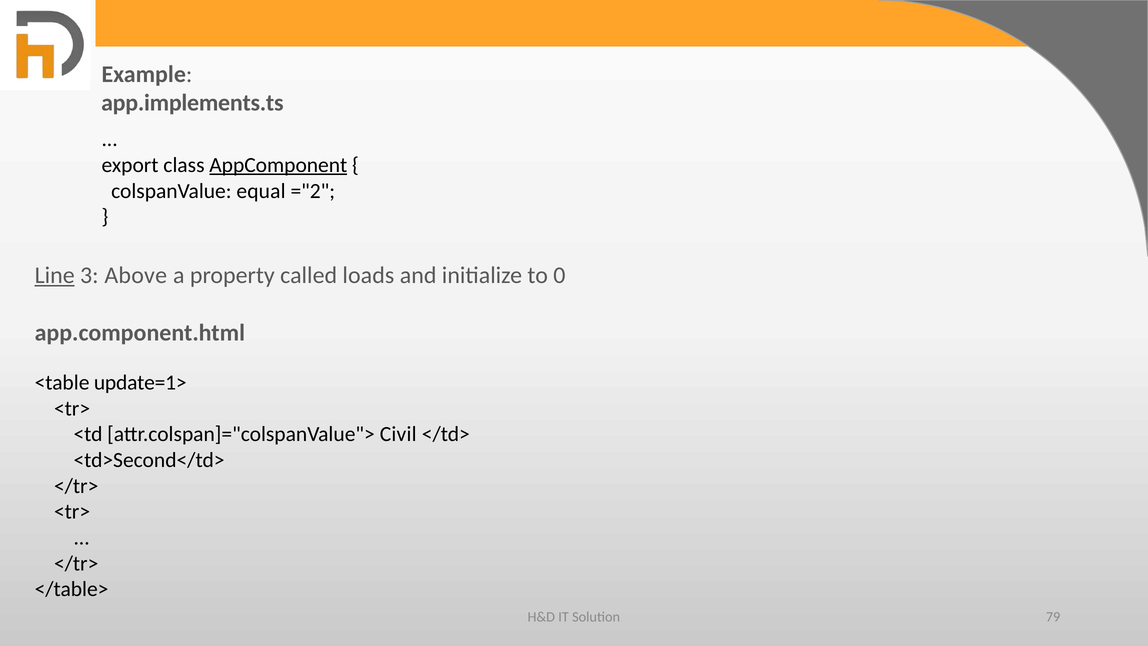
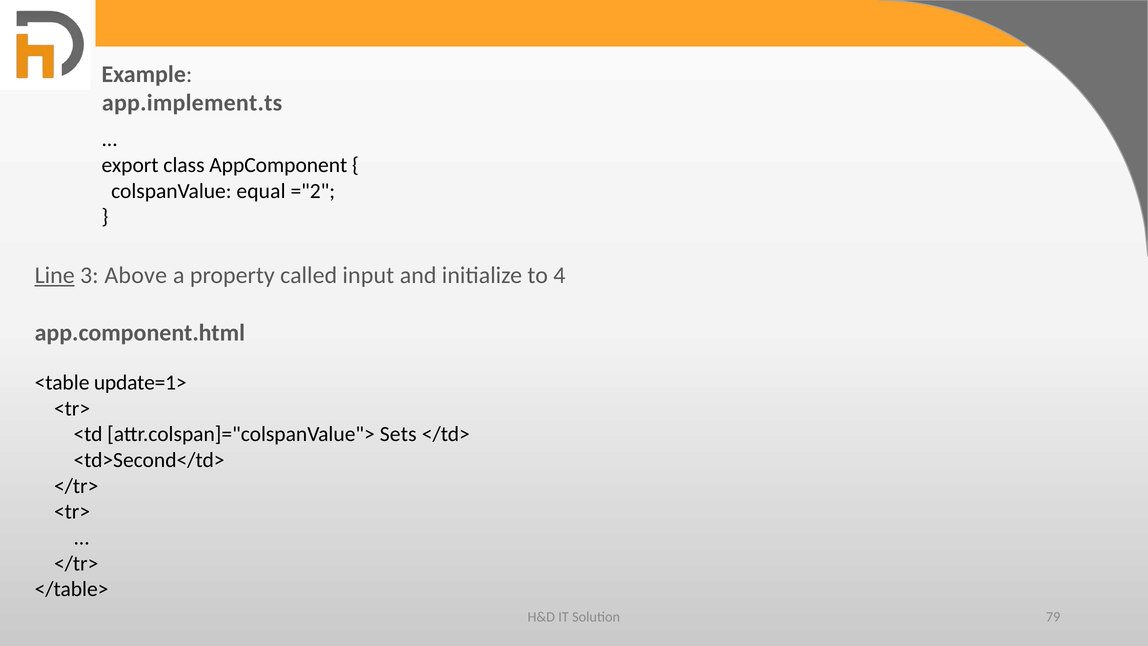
app.implements.ts: app.implements.ts -> app.implement.ts
AppComponent underline: present -> none
loads: loads -> input
0: 0 -> 4
Civil: Civil -> Sets
